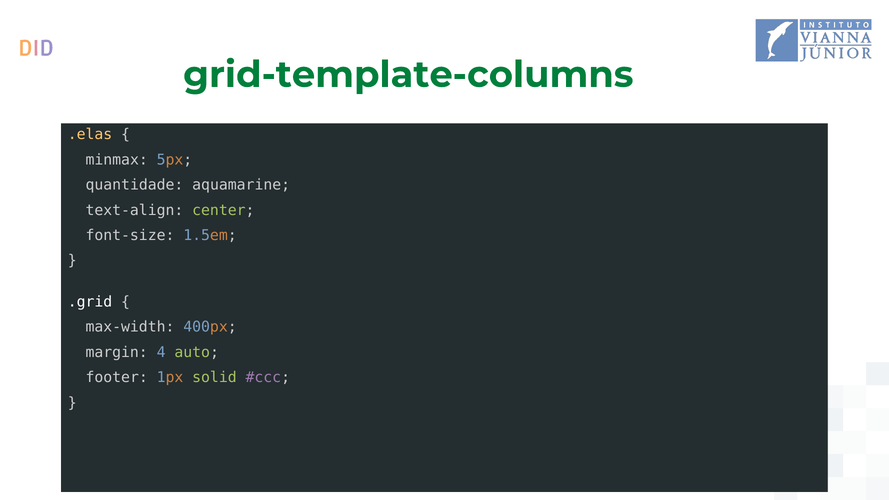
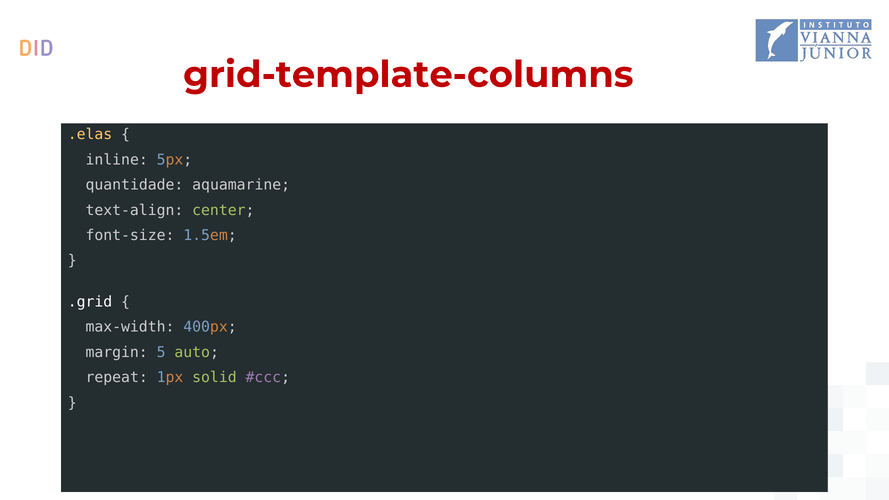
grid-template-columns colour: green -> red
minmax: minmax -> inline
4: 4 -> 5
footer: footer -> repeat
